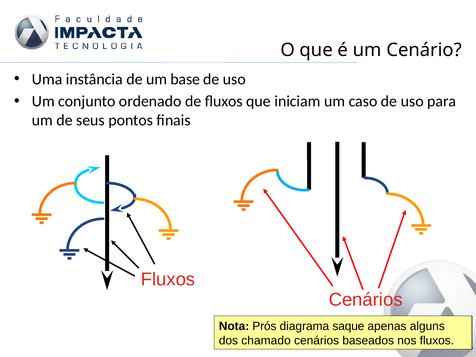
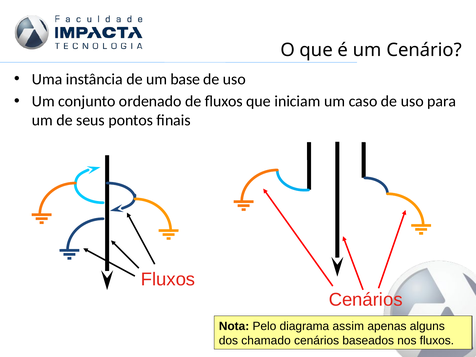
Prós: Prós -> Pelo
saque: saque -> assim
